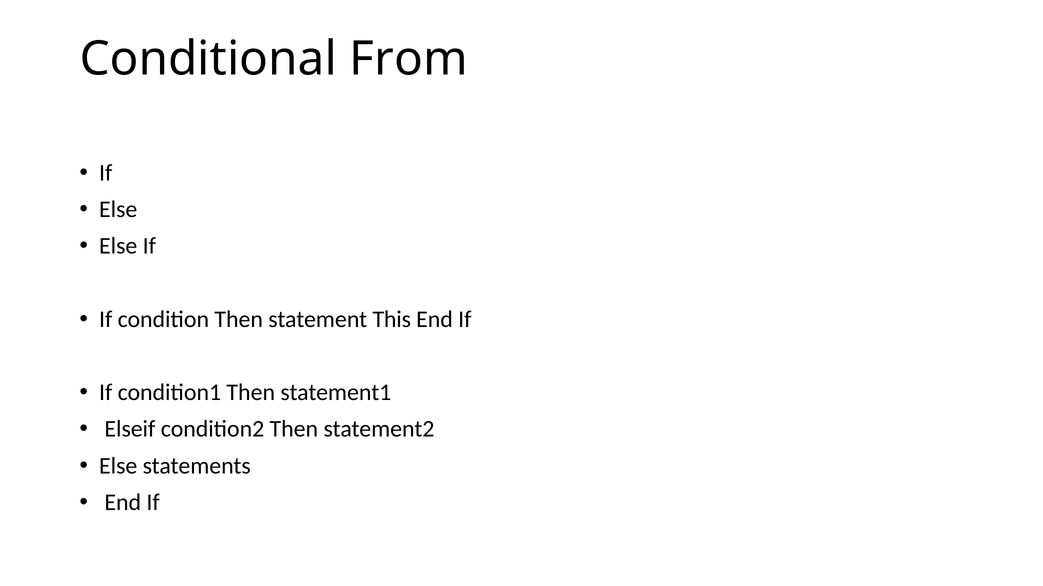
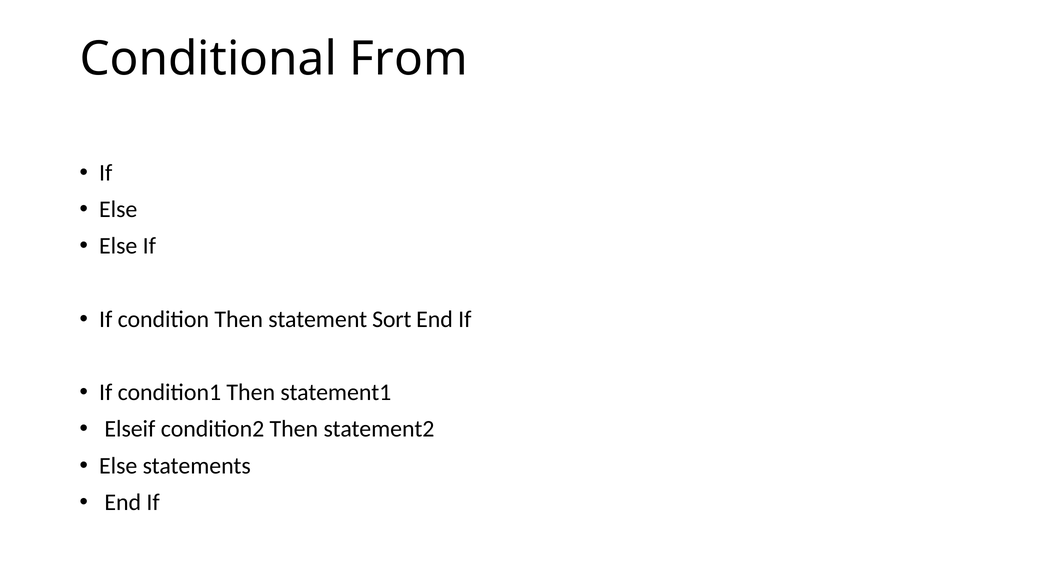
This: This -> Sort
